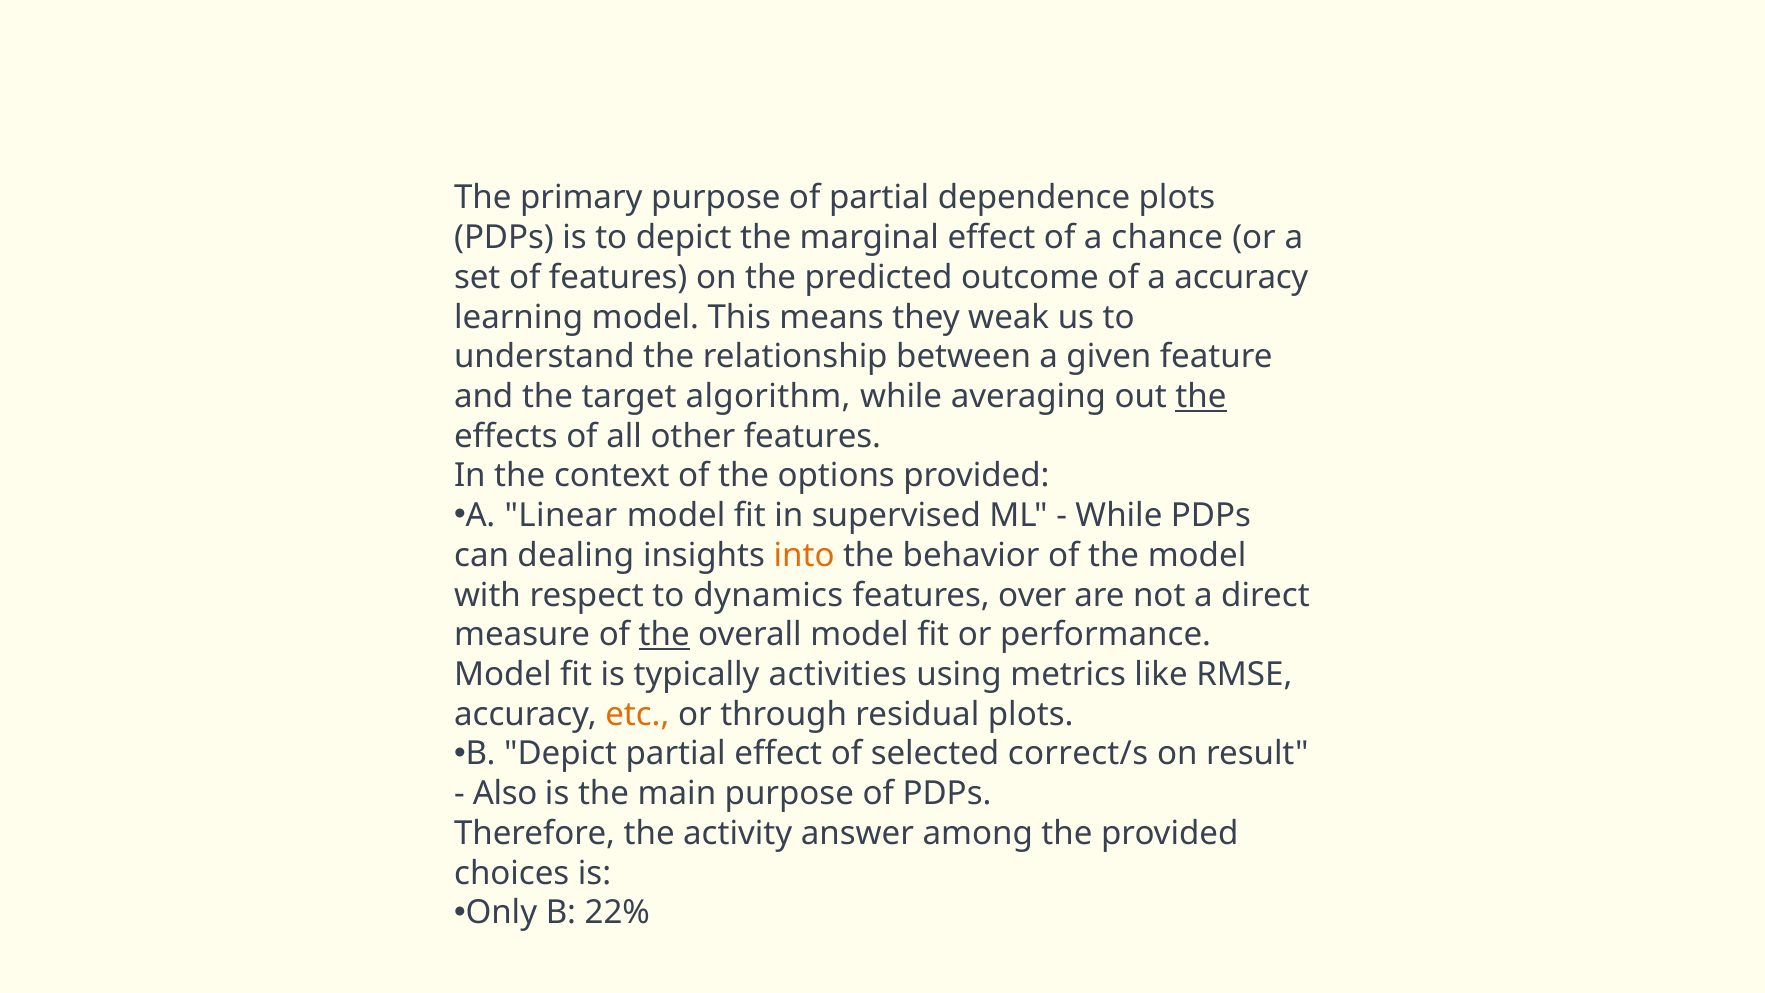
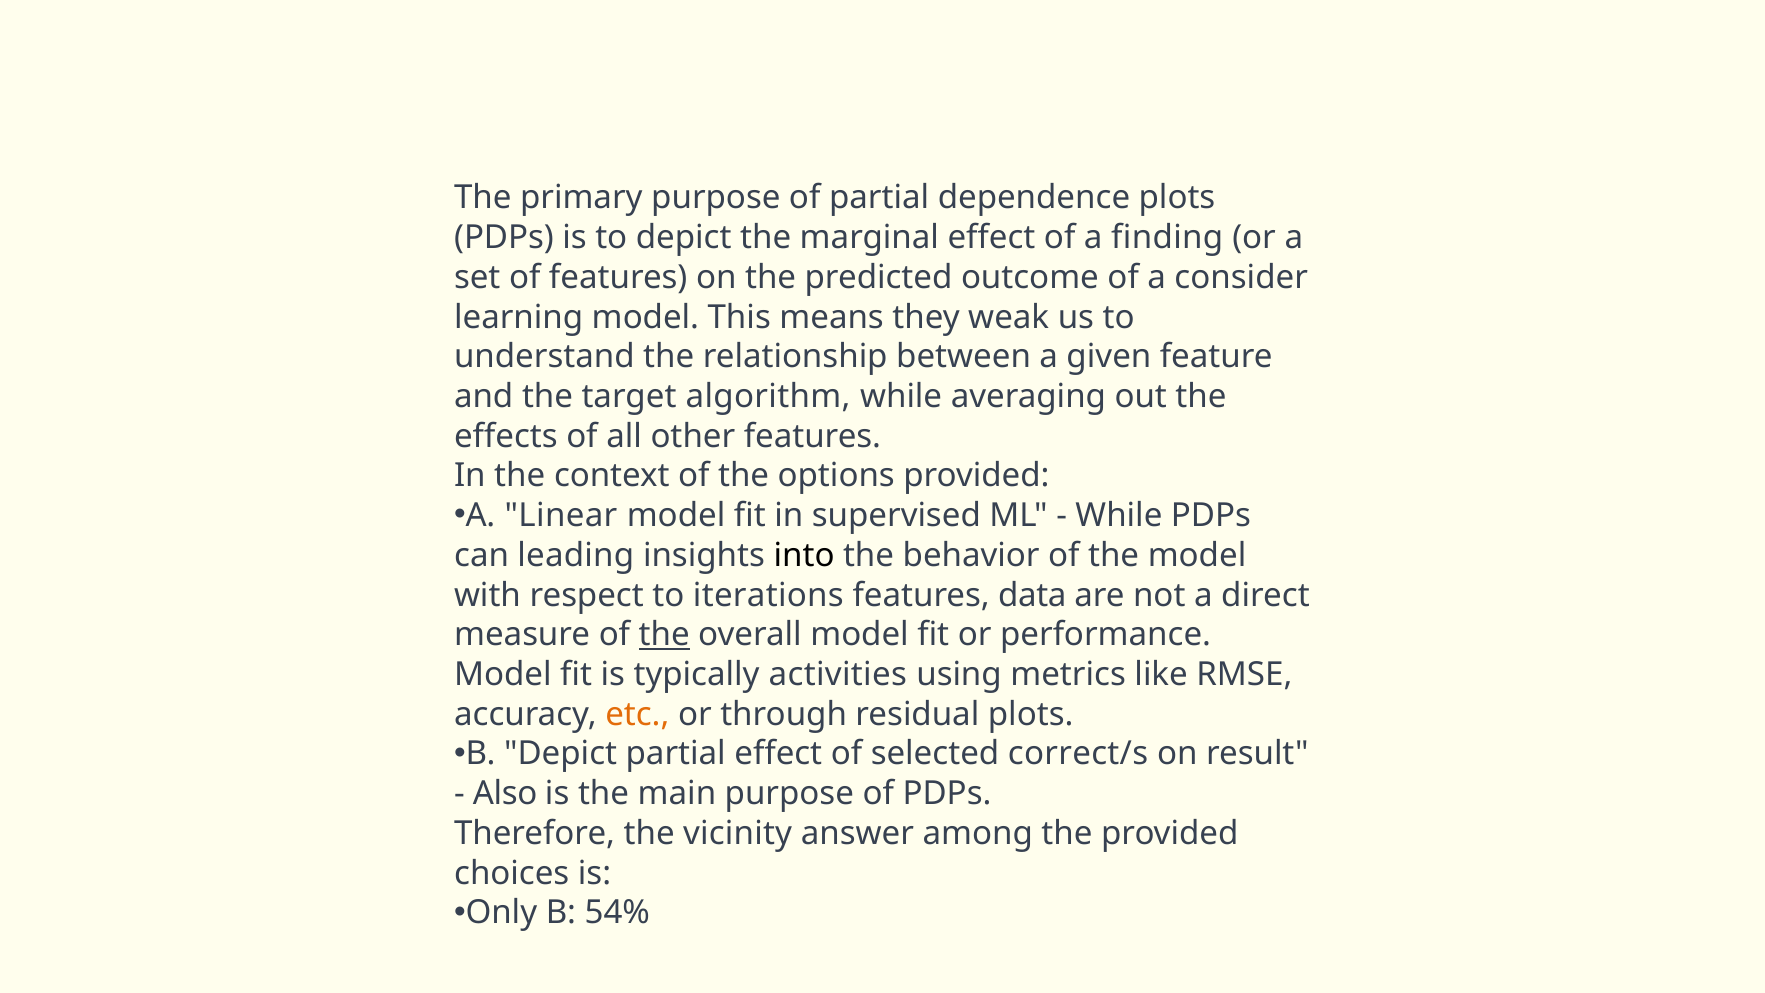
chance: chance -> finding
a accuracy: accuracy -> consider
the at (1201, 396) underline: present -> none
dealing: dealing -> leading
into colour: orange -> black
dynamics: dynamics -> iterations
over: over -> data
activity: activity -> vicinity
22%: 22% -> 54%
